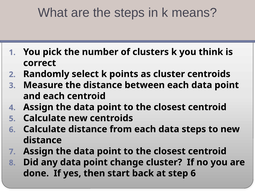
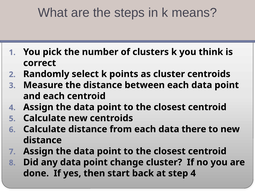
data steps: steps -> there
step 6: 6 -> 4
